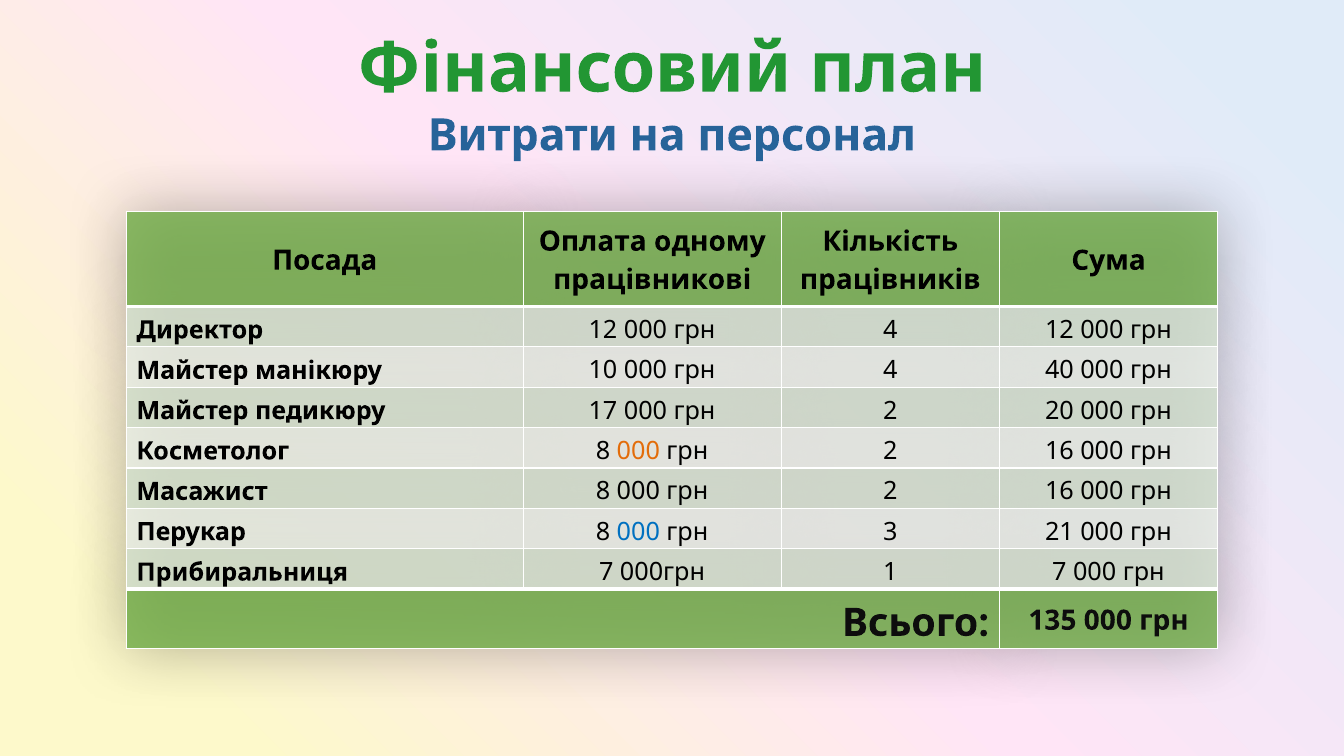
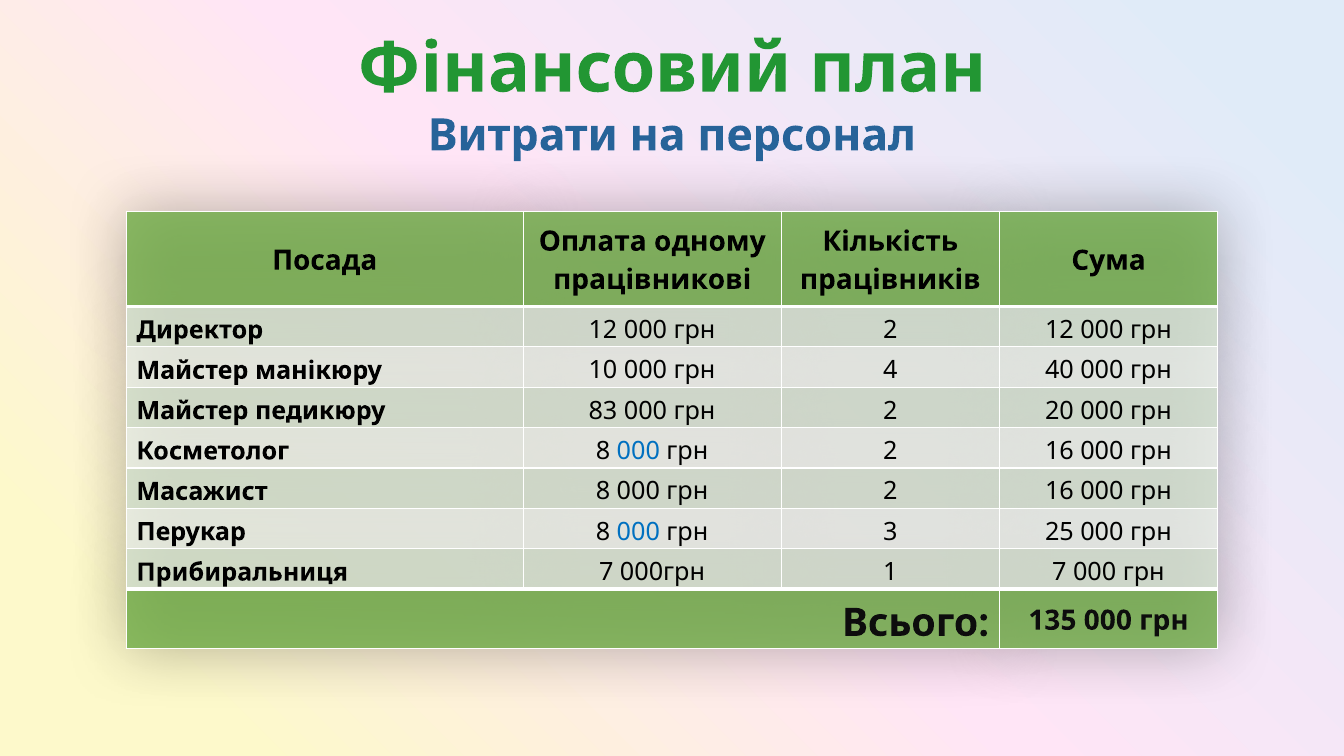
12 000 грн 4: 4 -> 2
17: 17 -> 83
000 at (638, 451) colour: orange -> blue
21: 21 -> 25
